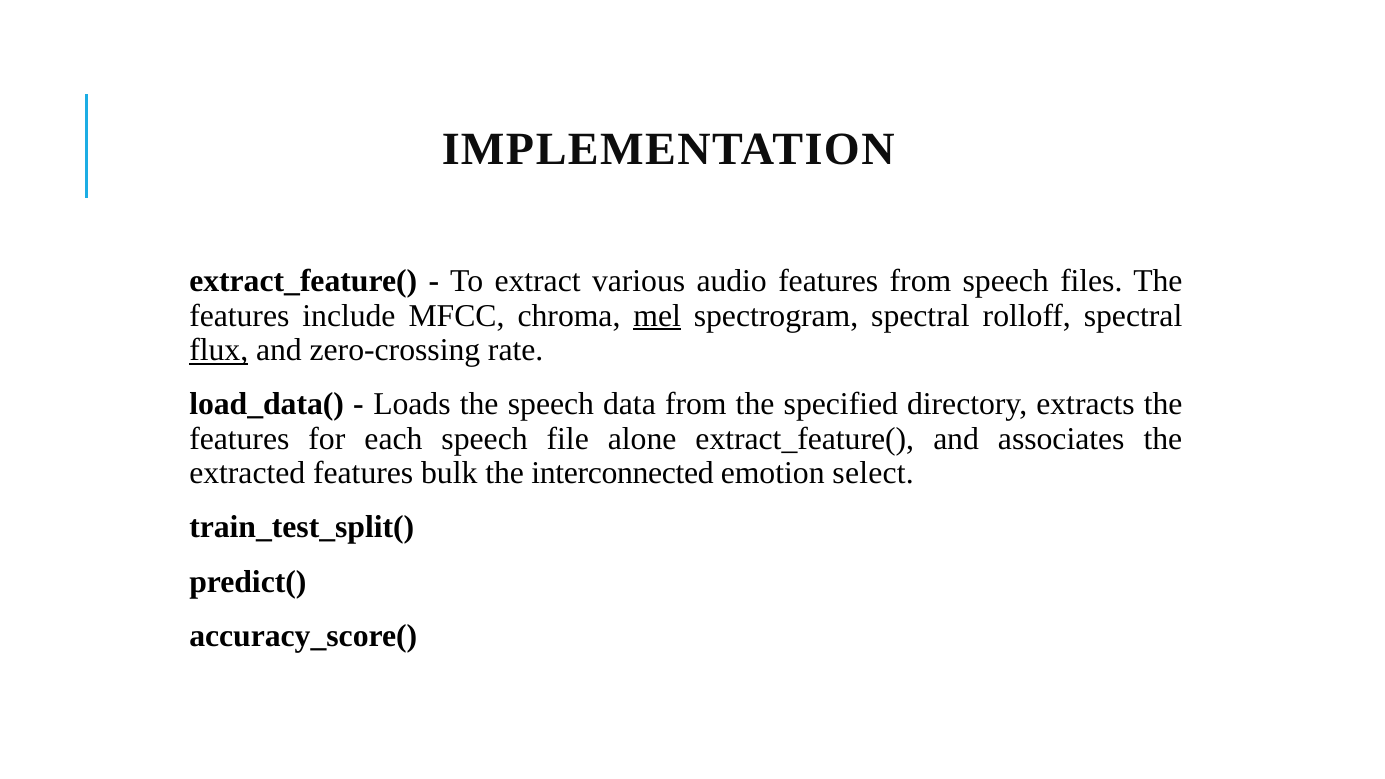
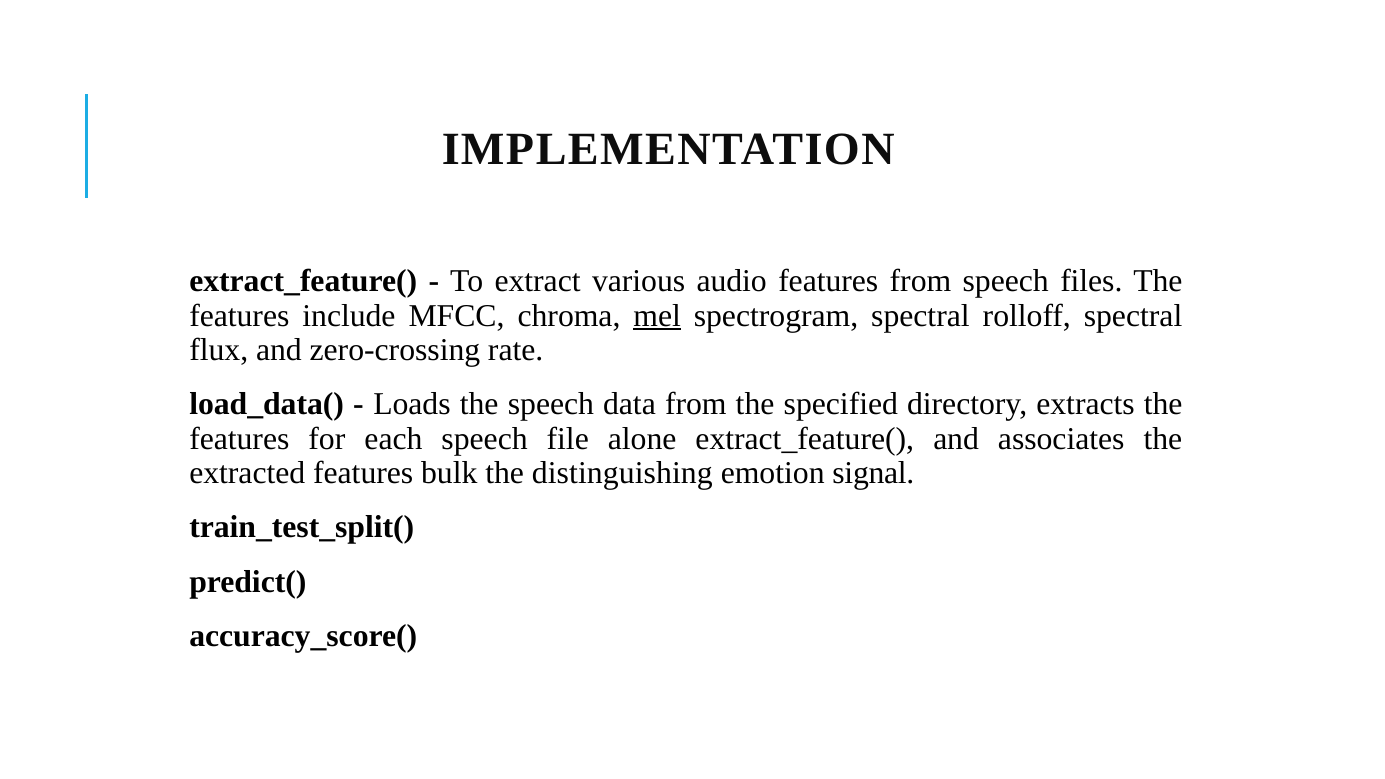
flux underline: present -> none
interconnected: interconnected -> distinguishing
select: select -> signal
